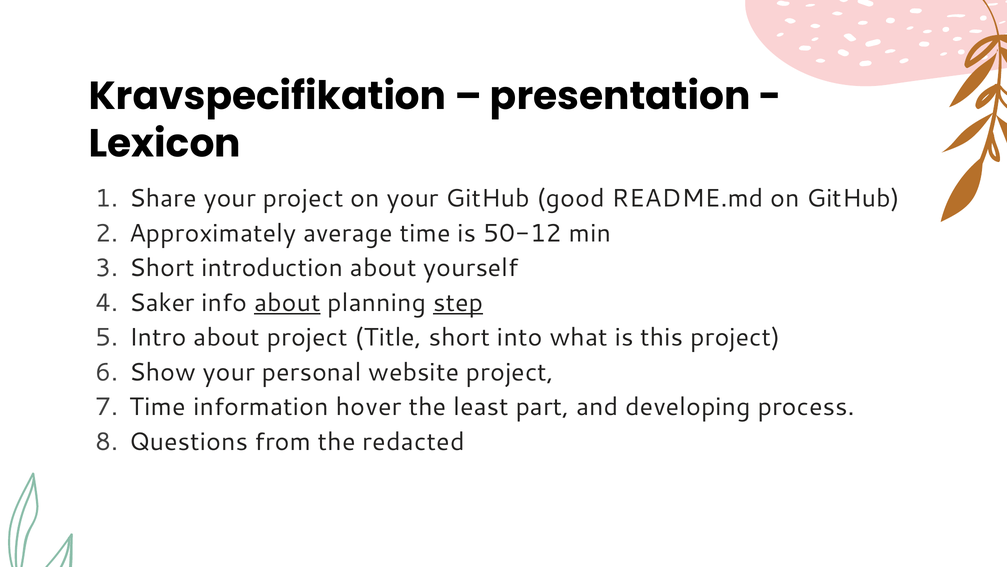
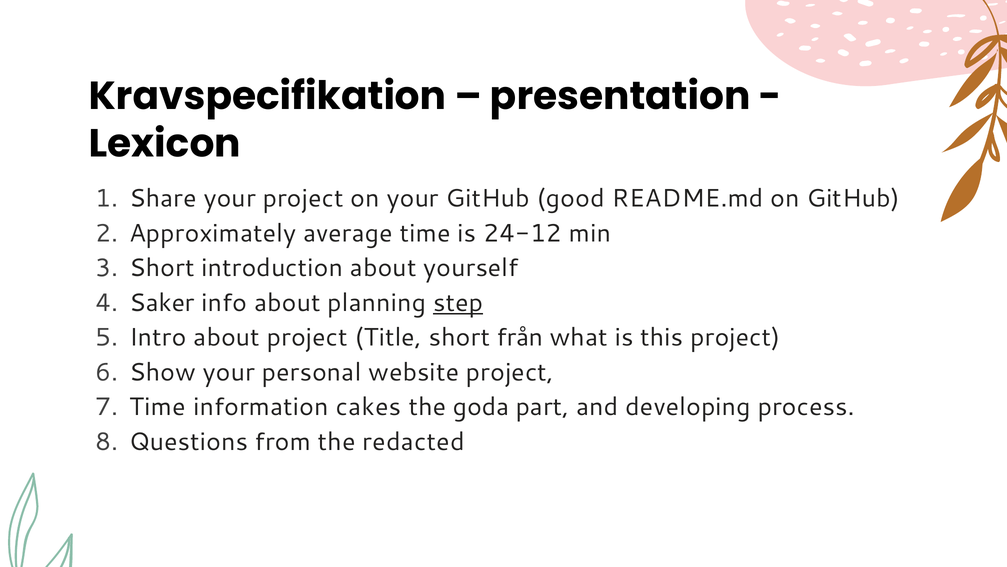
50-12: 50-12 -> 24-12
about at (287, 303) underline: present -> none
into: into -> från
hover: hover -> cakes
least: least -> goda
